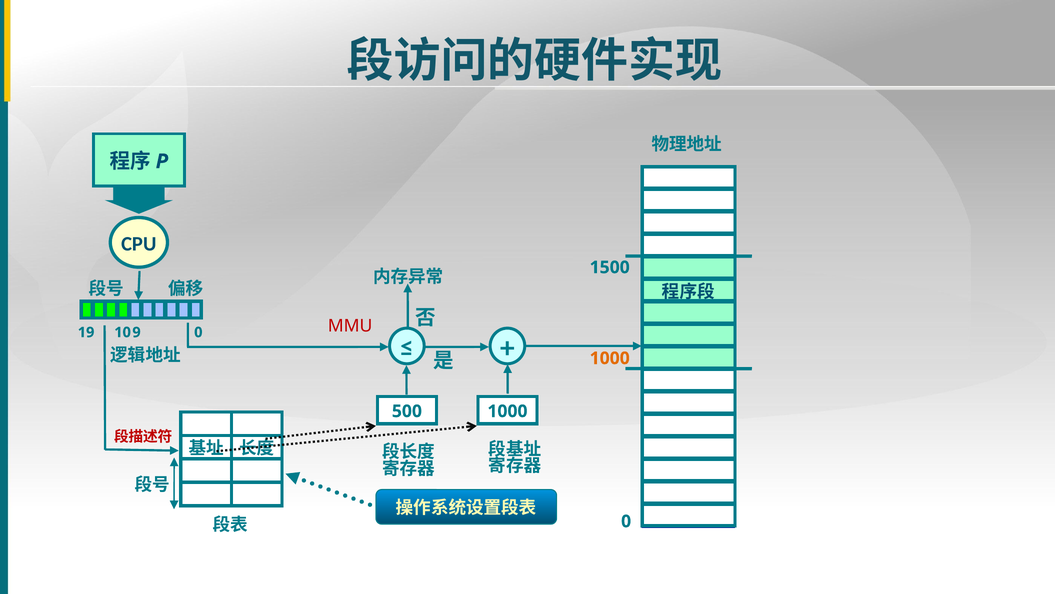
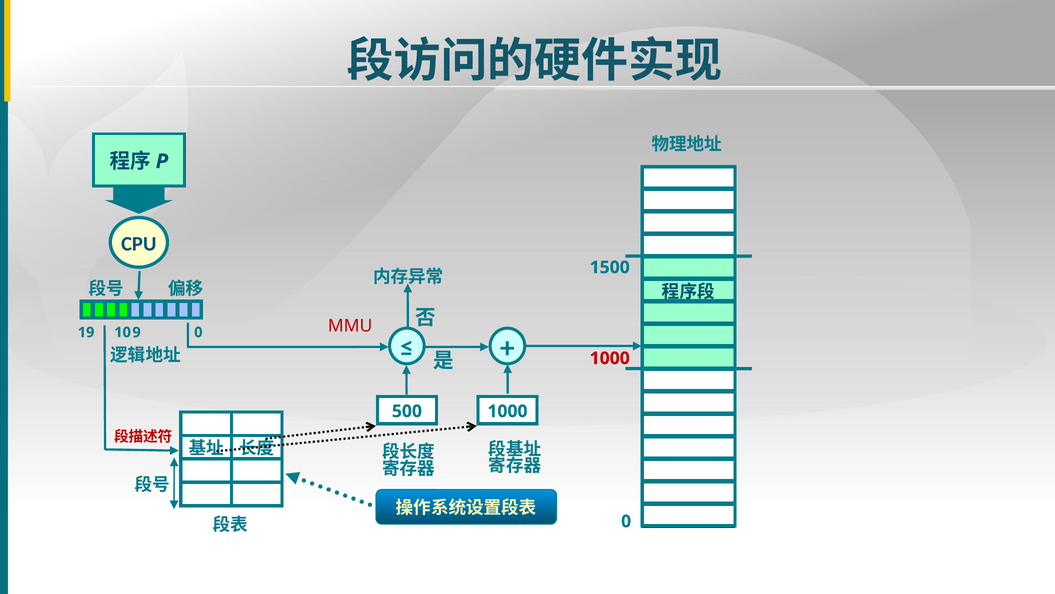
1000 at (610, 358) colour: orange -> red
